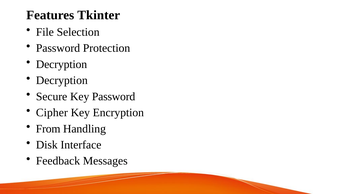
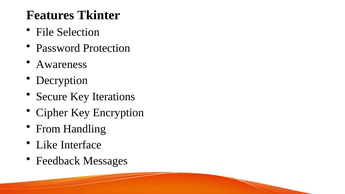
Decryption at (62, 64): Decryption -> Awareness
Key Password: Password -> Iterations
Disk: Disk -> Like
